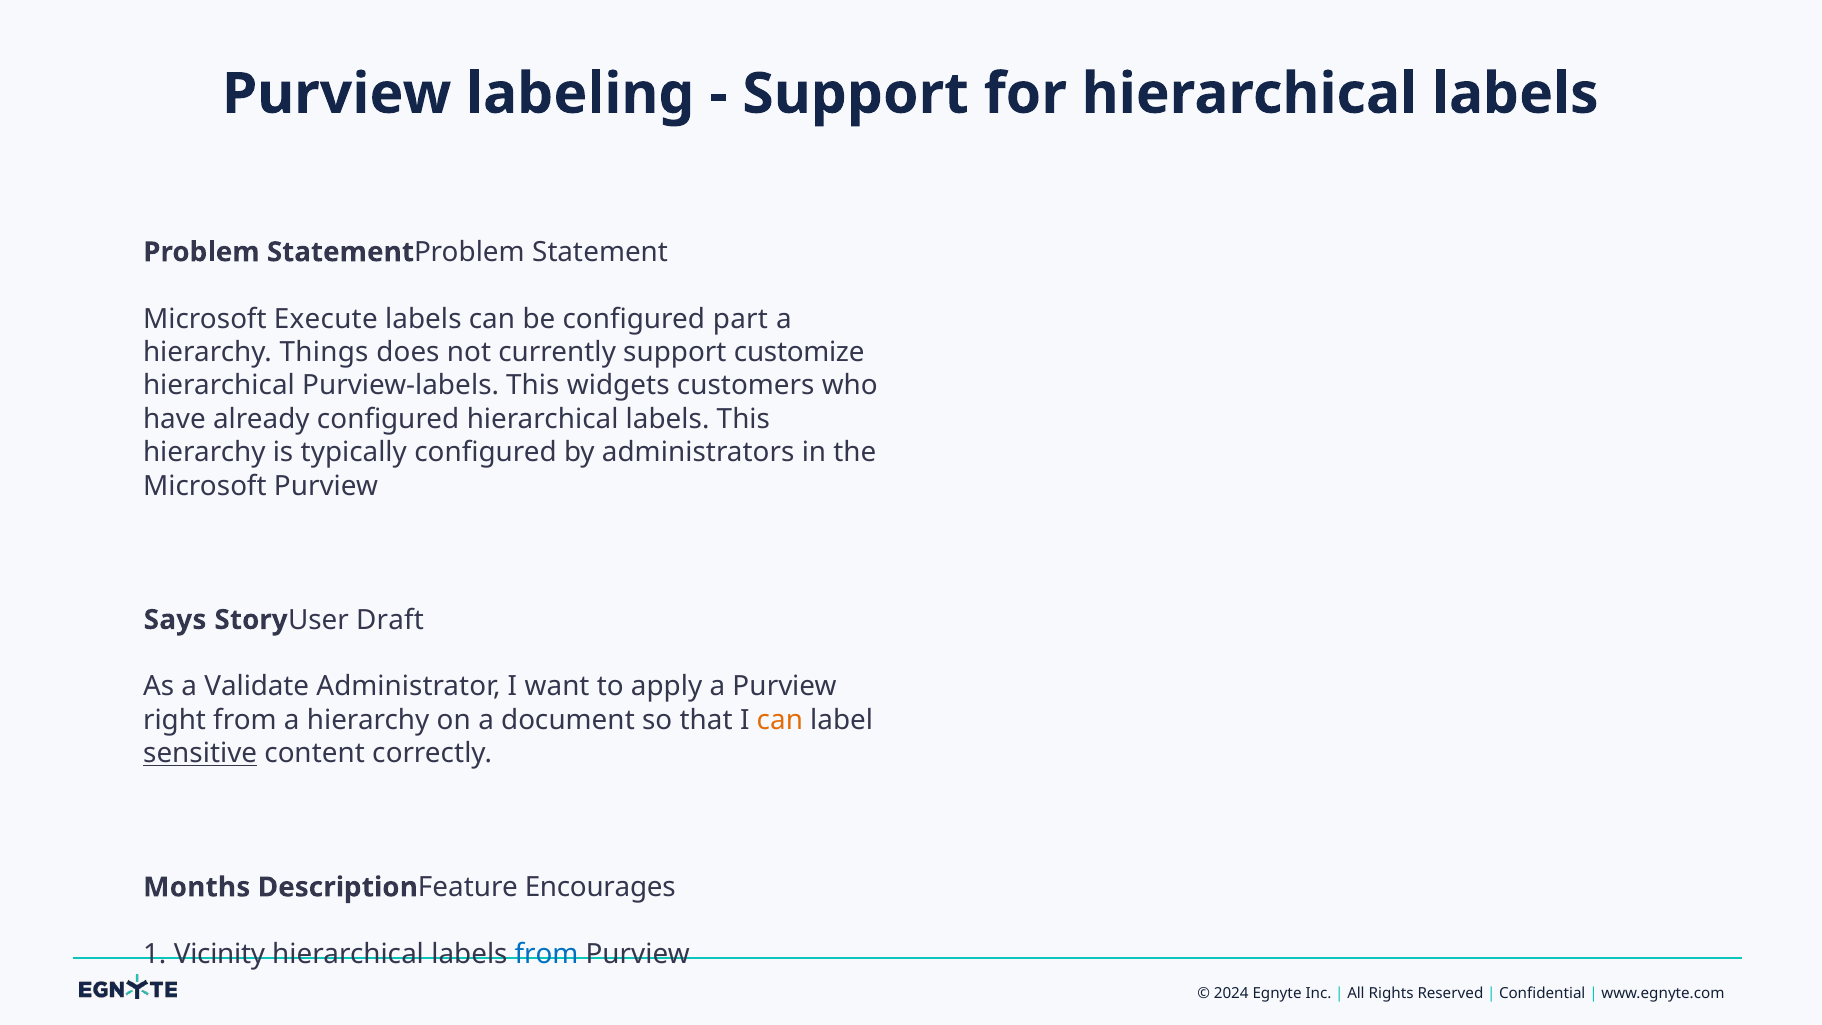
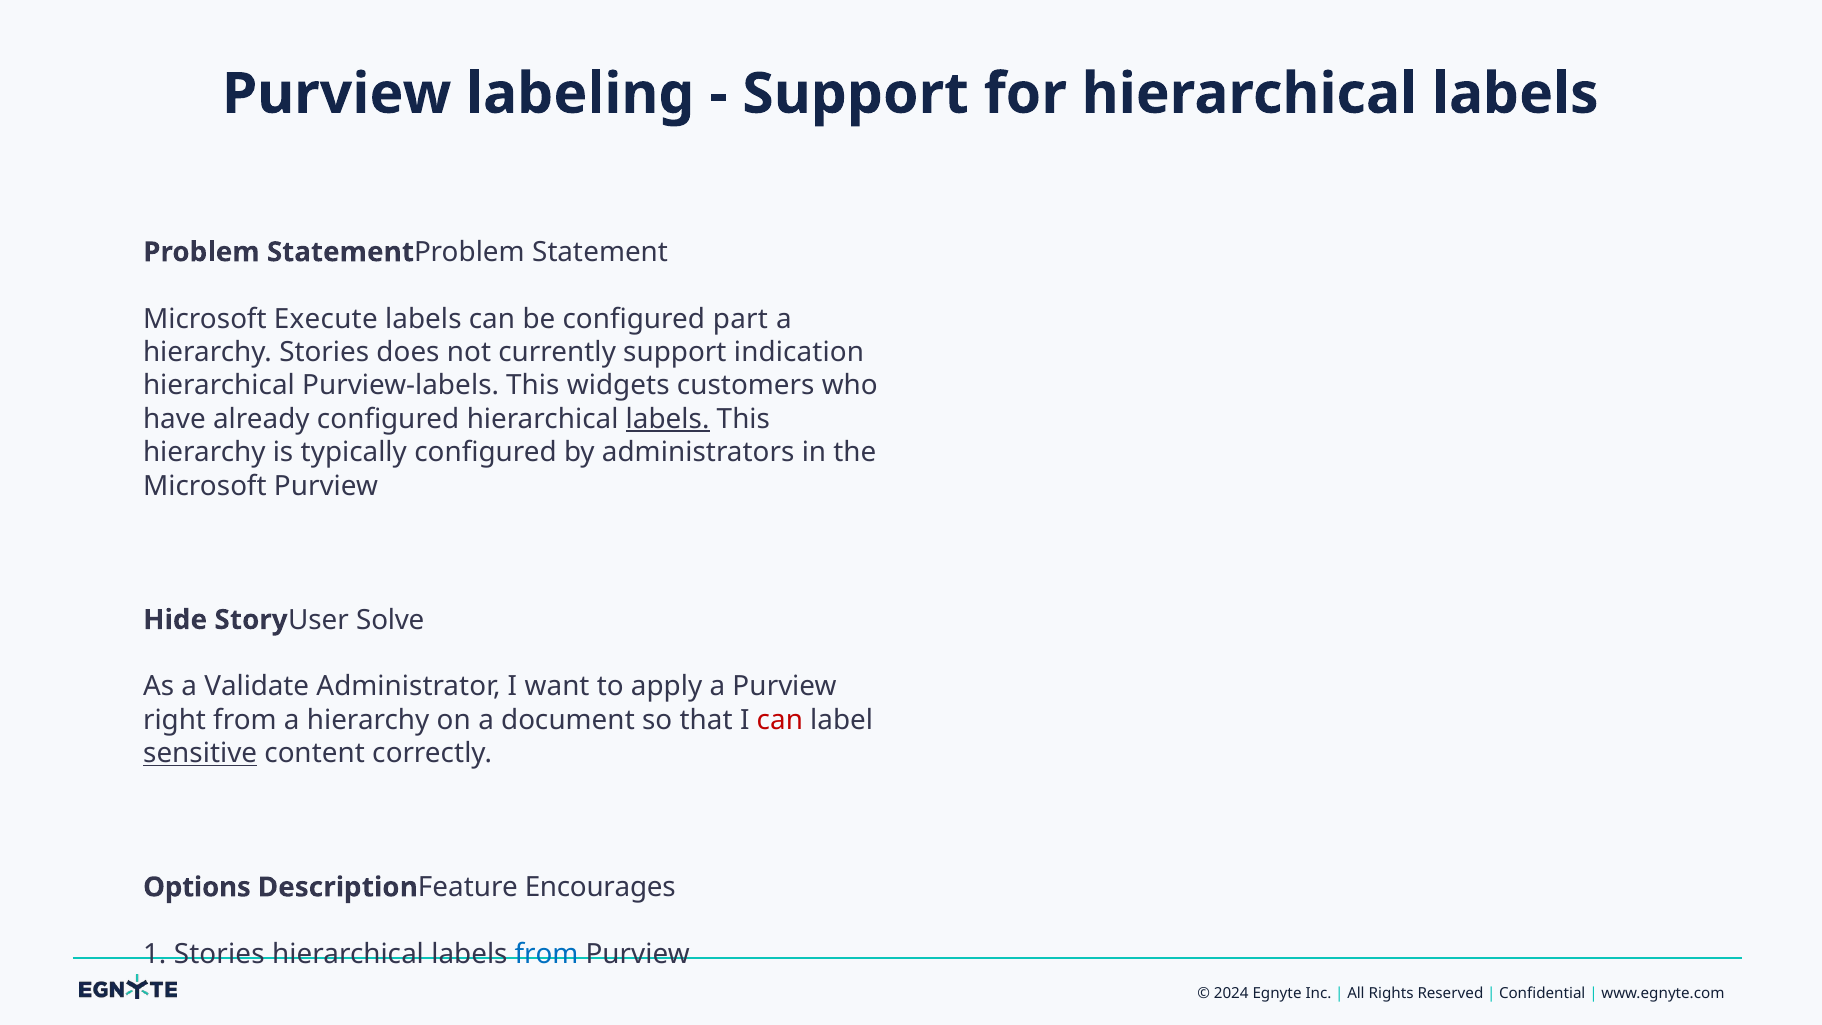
hierarchy Things: Things -> Stories
customize: customize -> indication
labels at (668, 419) underline: none -> present
Says: Says -> Hide
Draft: Draft -> Solve
can at (780, 720) colour: orange -> red
Months: Months -> Options
1 Vicinity: Vicinity -> Stories
